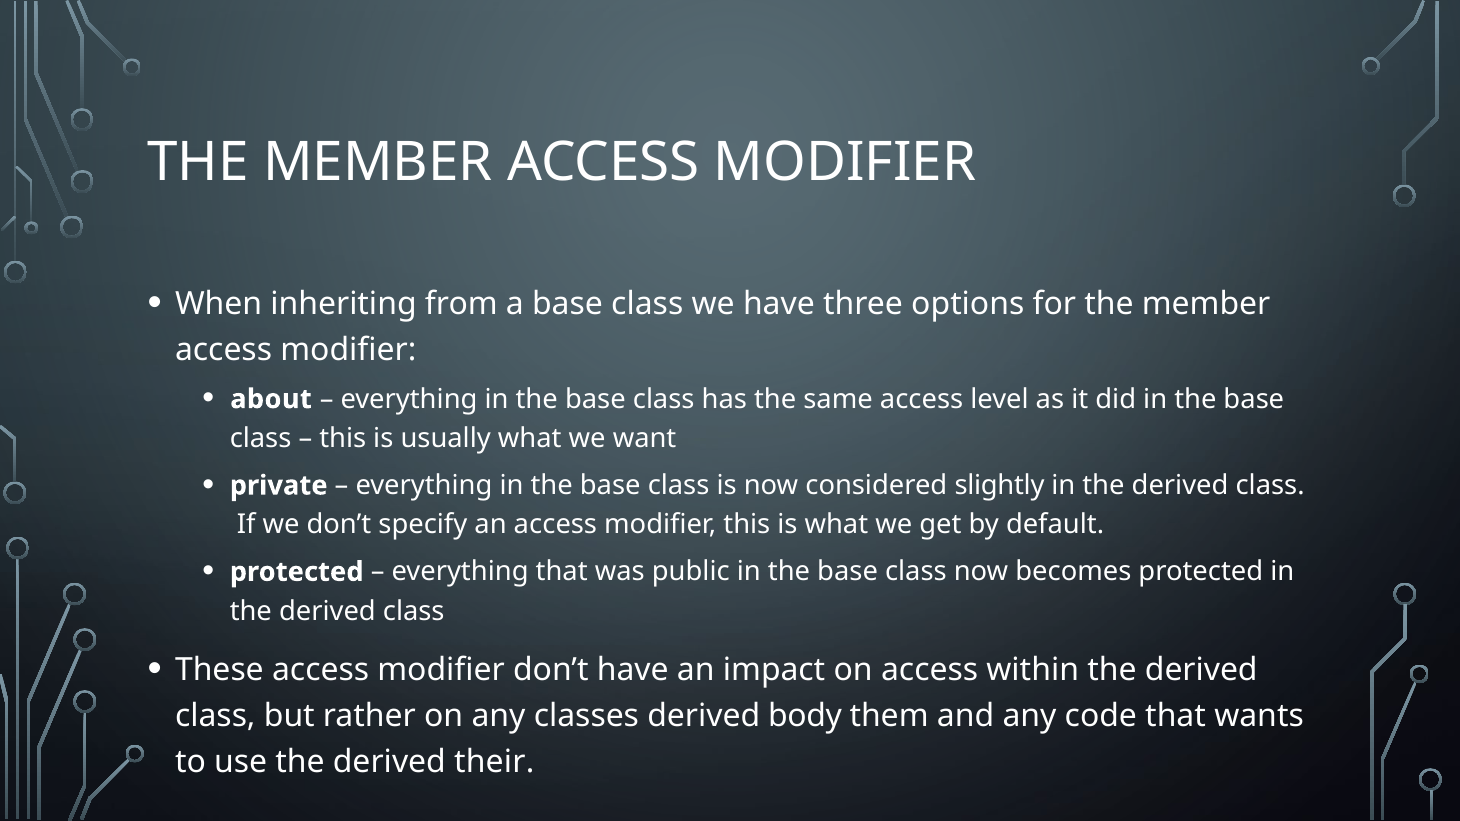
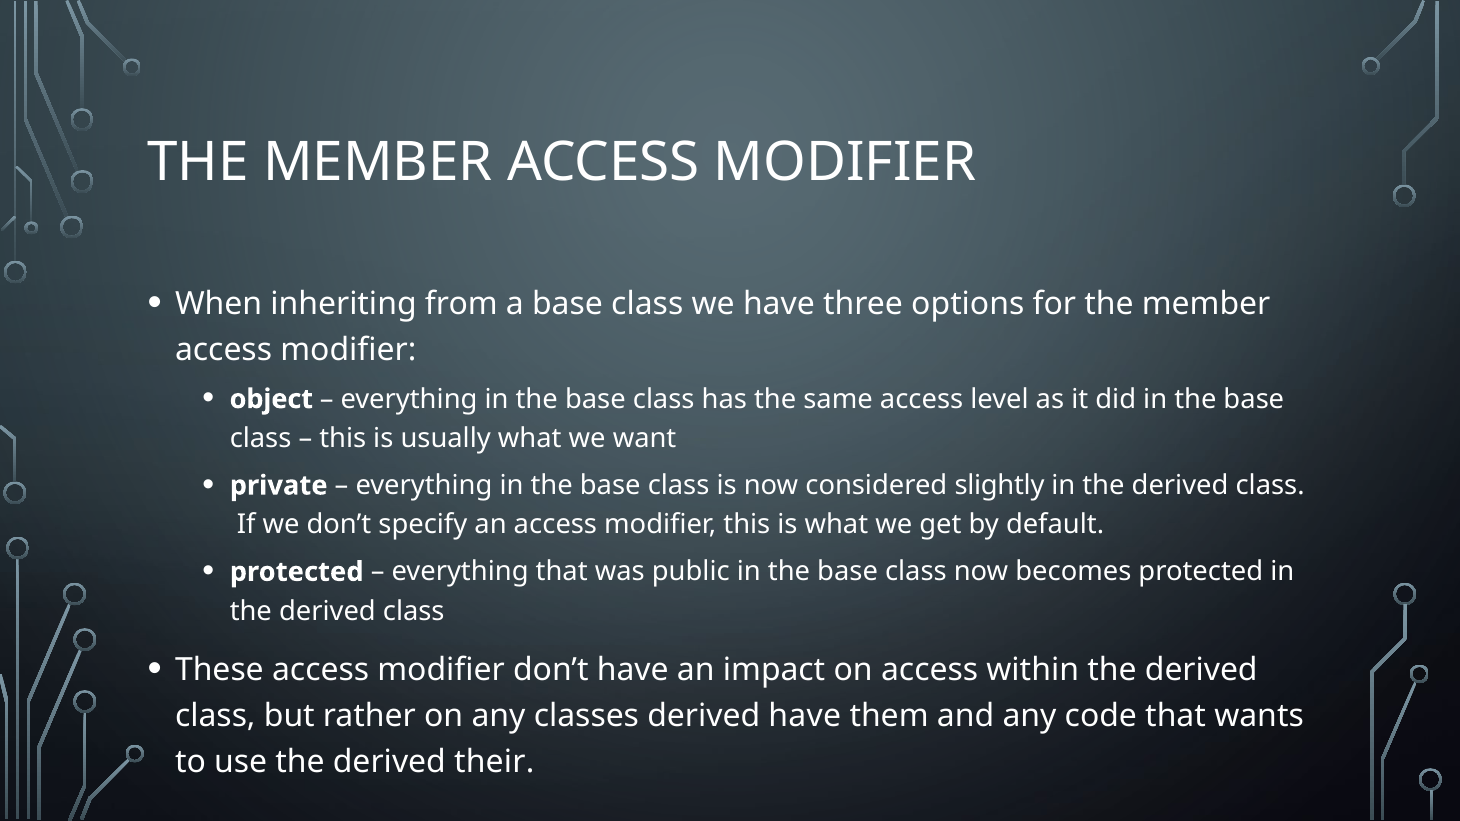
about: about -> object
derived body: body -> have
